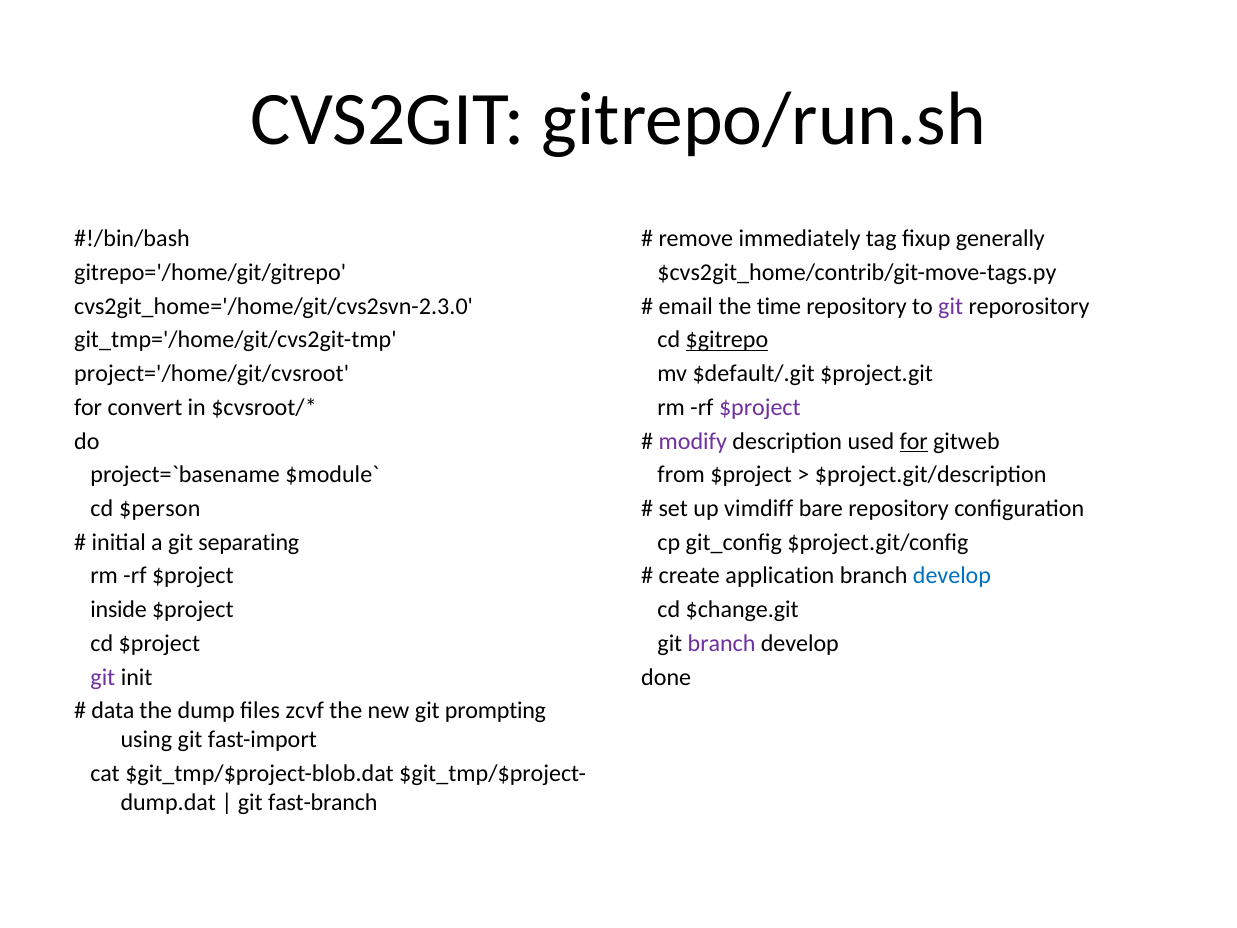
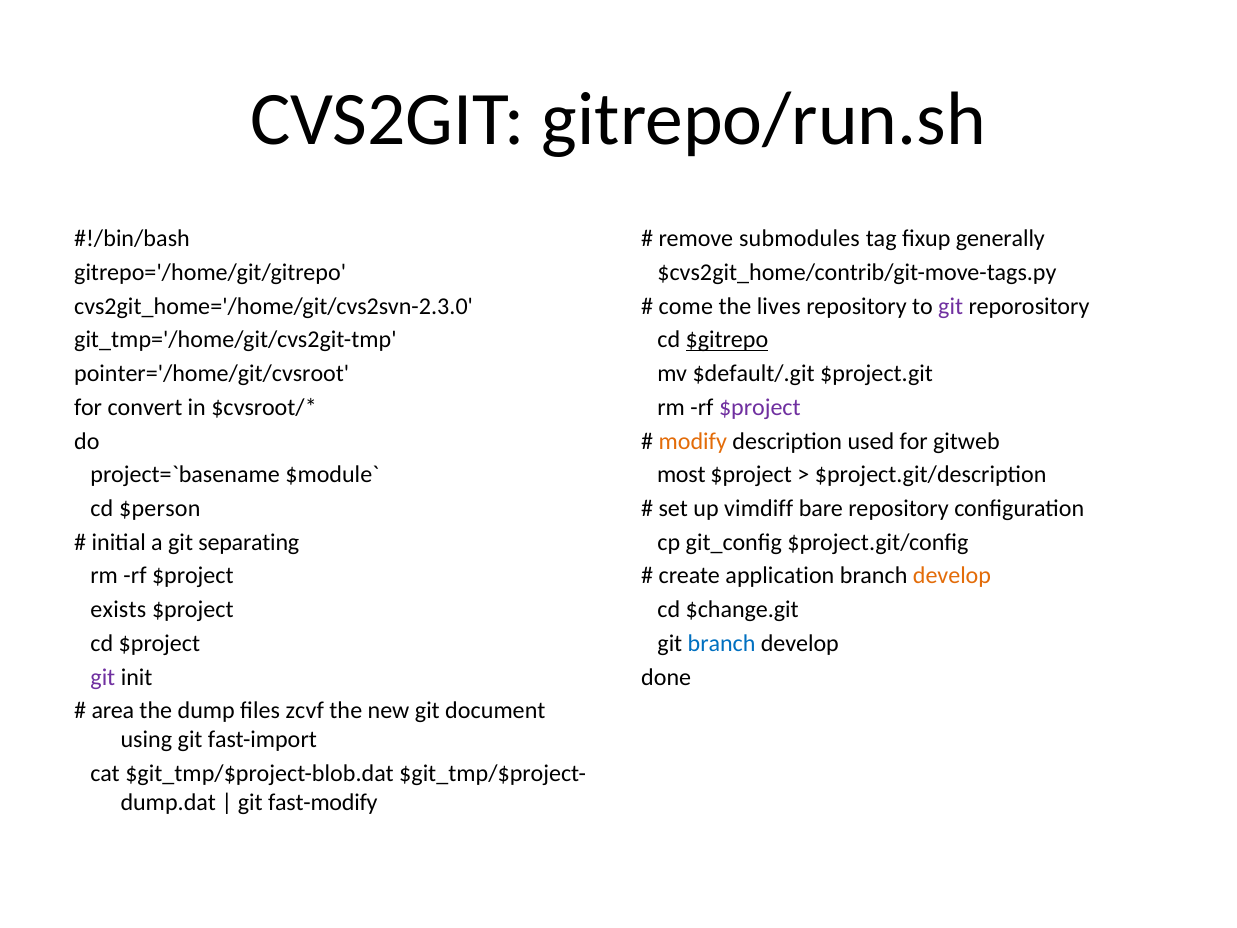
immediately: immediately -> submodules
email: email -> come
time: time -> lives
project='/home/git/cvsroot: project='/home/git/cvsroot -> pointer='/home/git/cvsroot
modify colour: purple -> orange
for at (914, 441) underline: present -> none
from: from -> most
develop at (952, 576) colour: blue -> orange
inside: inside -> exists
branch at (722, 643) colour: purple -> blue
data: data -> area
prompting: prompting -> document
fast-branch: fast-branch -> fast-modify
